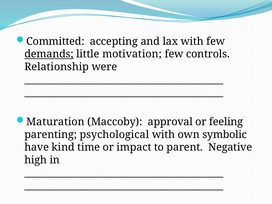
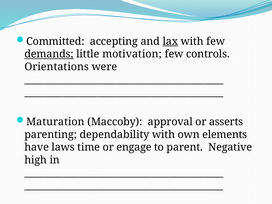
lax underline: none -> present
Relationship: Relationship -> Orientations
feeling: feeling -> asserts
psychological: psychological -> dependability
symbolic: symbolic -> elements
kind: kind -> laws
impact: impact -> engage
